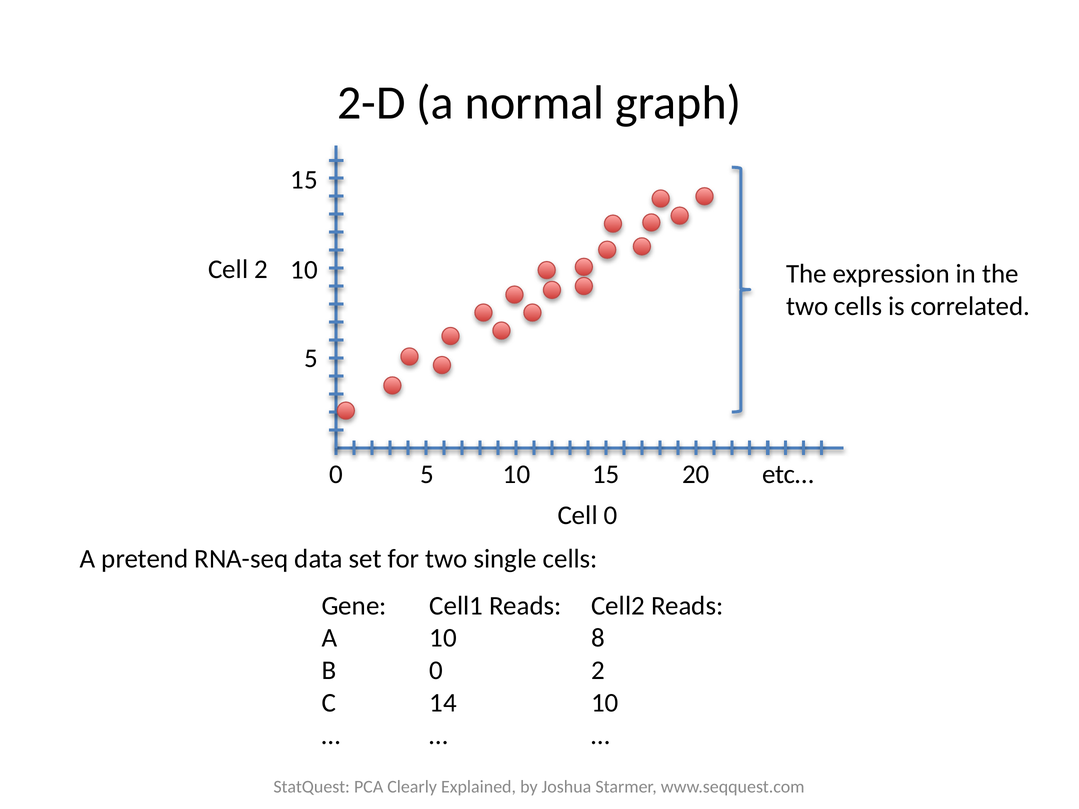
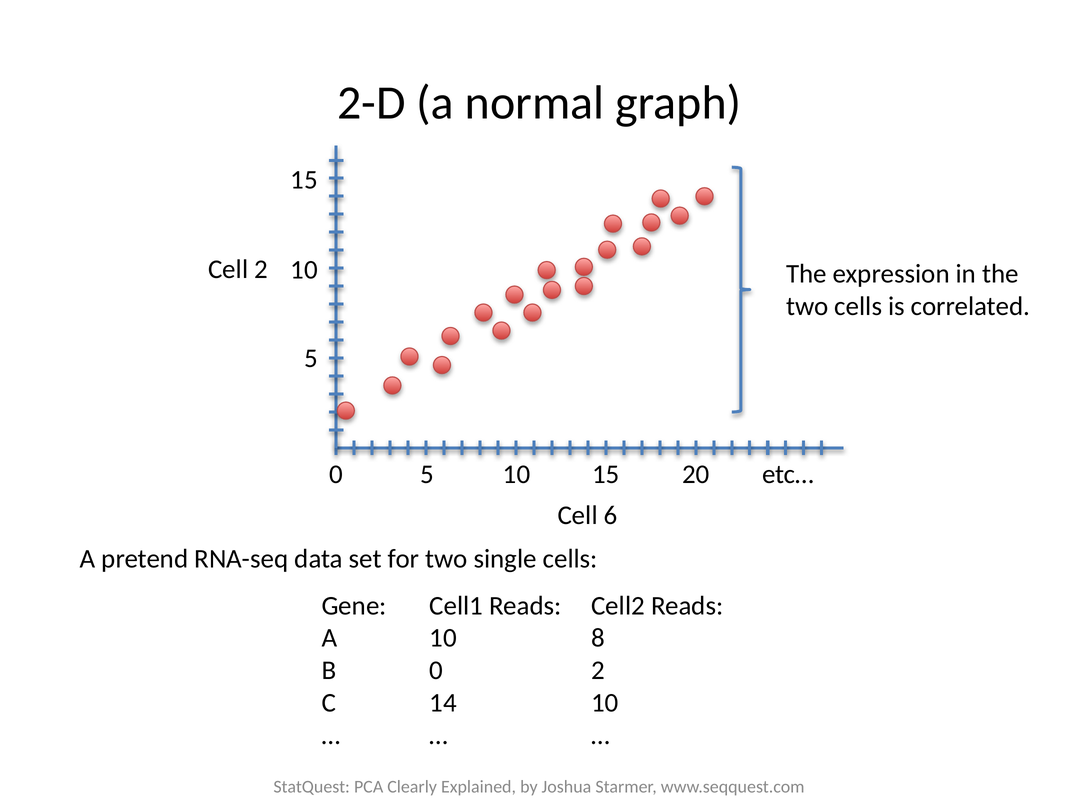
Cell 0: 0 -> 6
